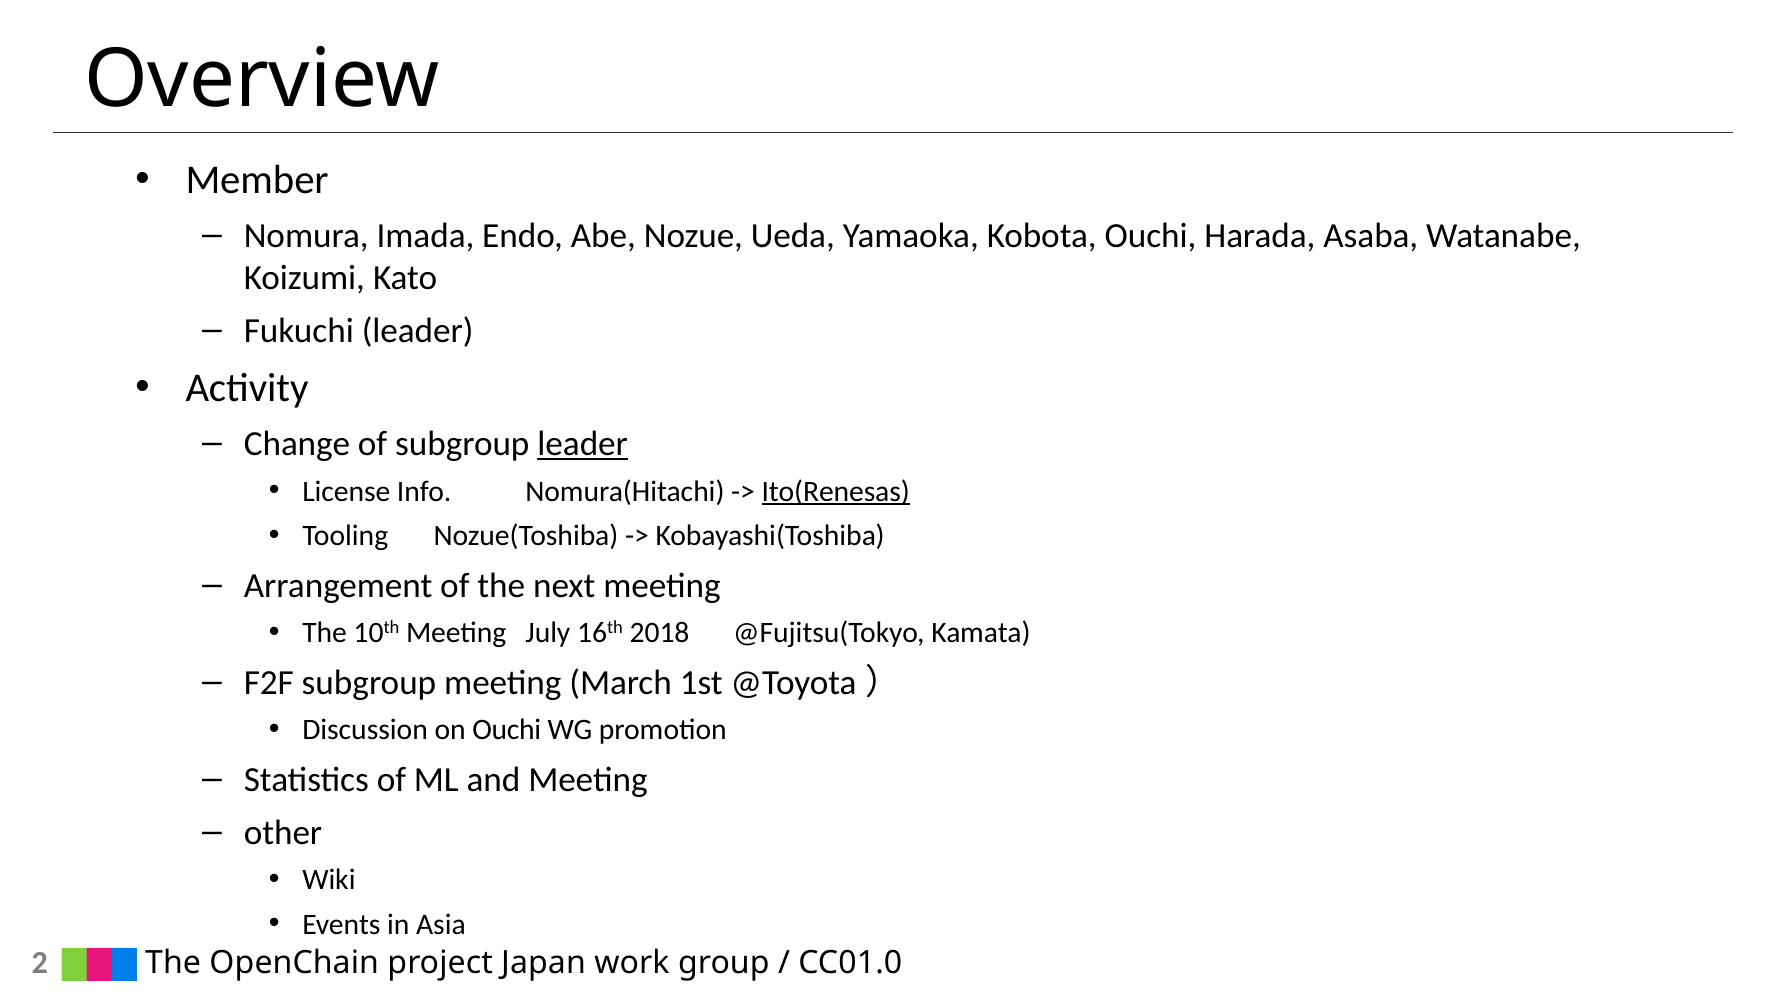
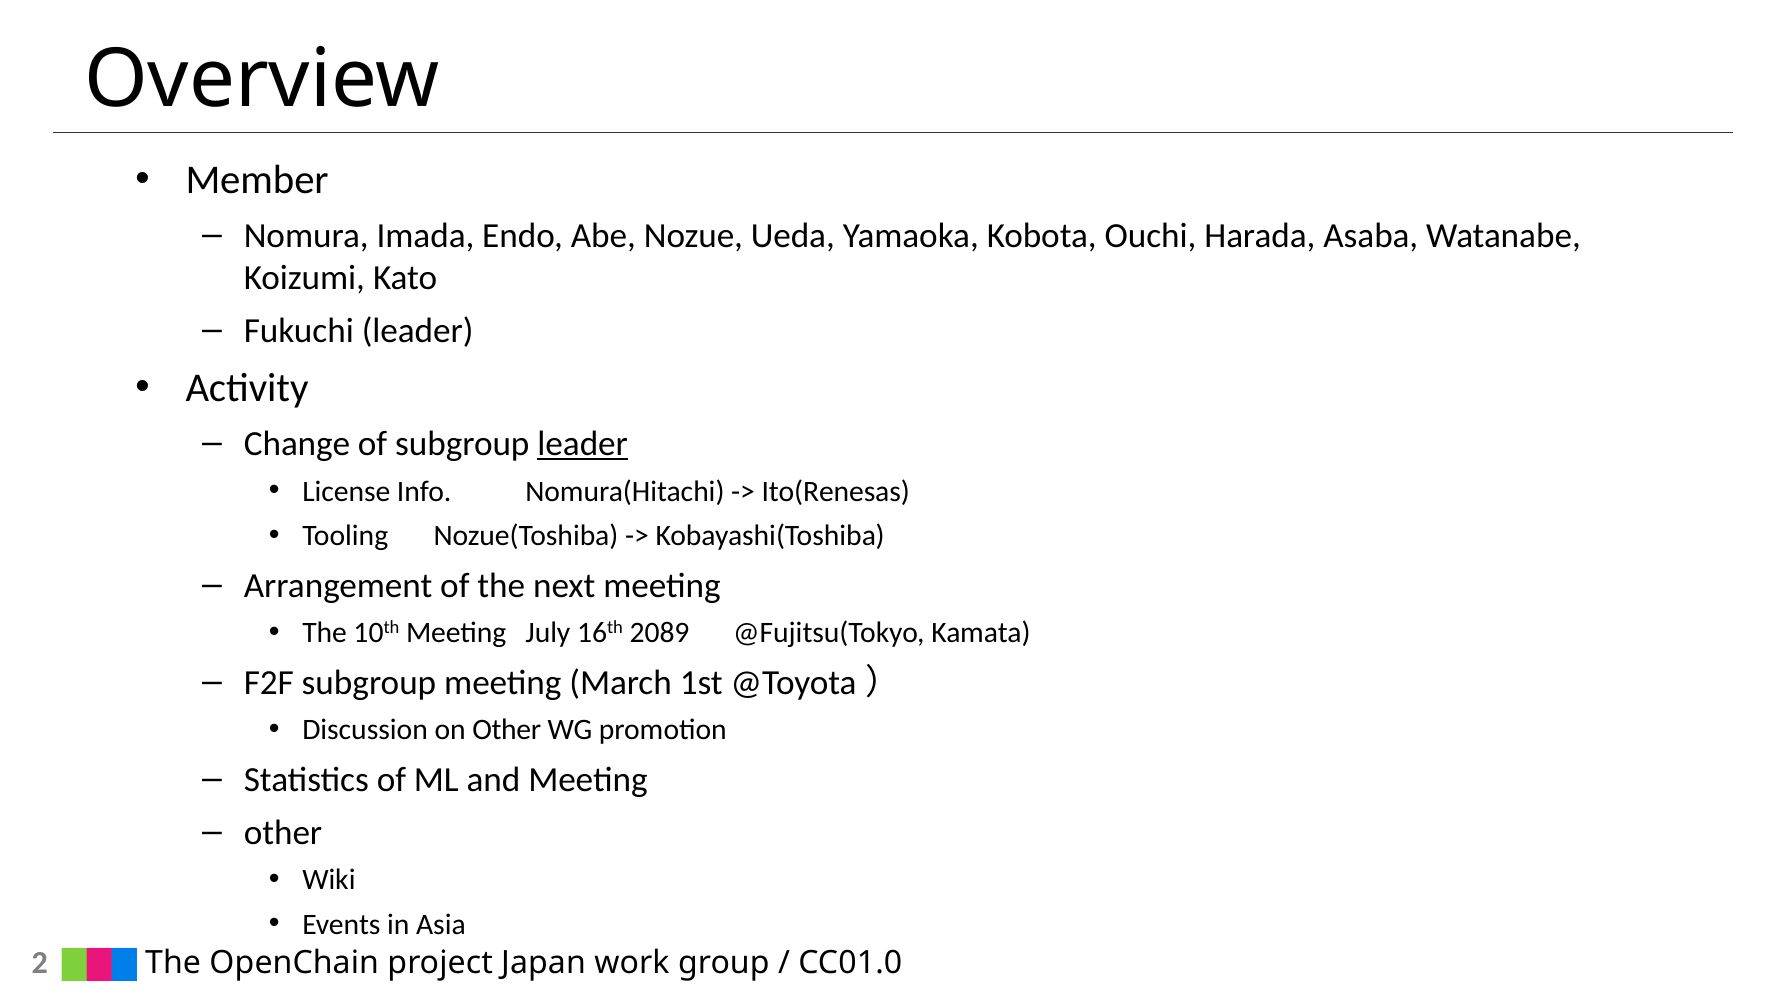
Ito(Renesas underline: present -> none
2018: 2018 -> 2089
on Ouchi: Ouchi -> Other
